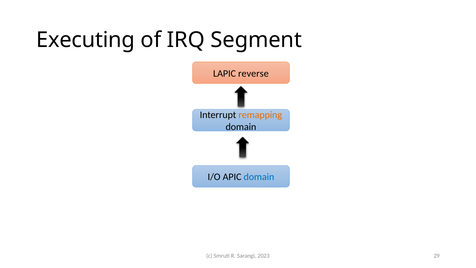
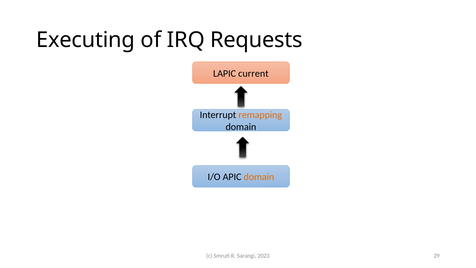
Segment: Segment -> Requests
reverse: reverse -> current
domain at (259, 177) colour: blue -> orange
